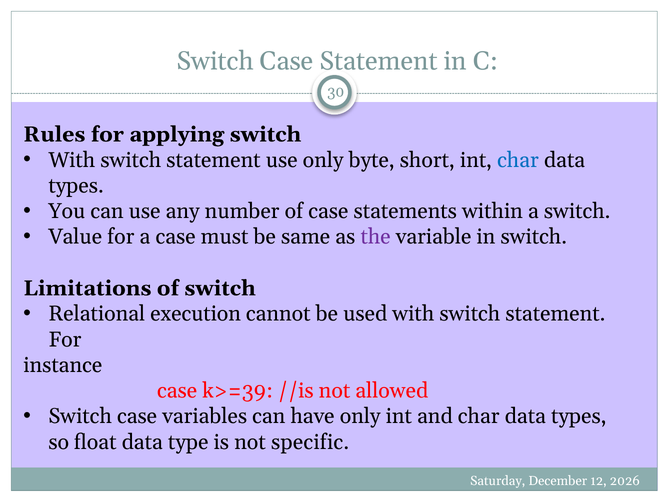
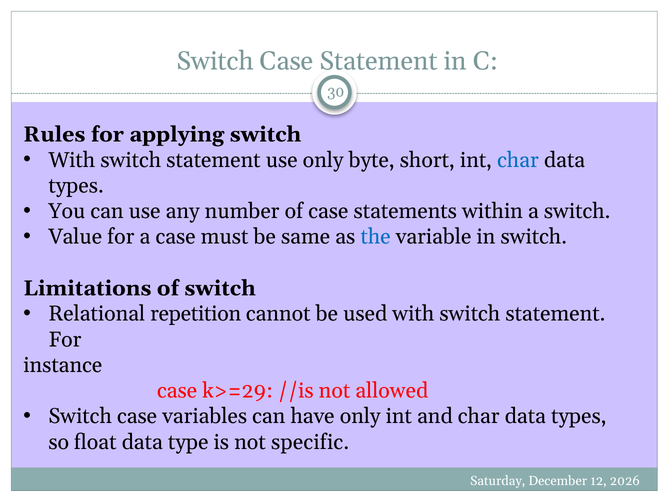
the colour: purple -> blue
execution: execution -> repetition
k>=39: k>=39 -> k>=29
